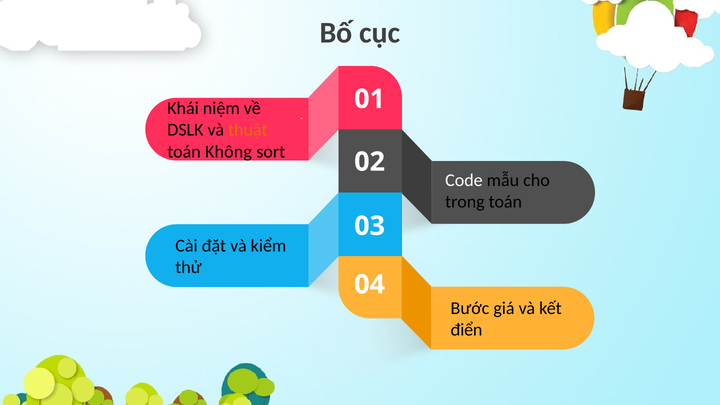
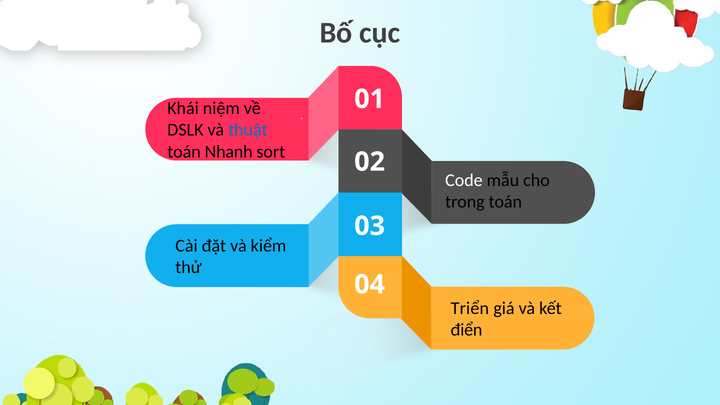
thuật colour: orange -> blue
Không: Không -> Nhanh
Bước: Bước -> Triển
